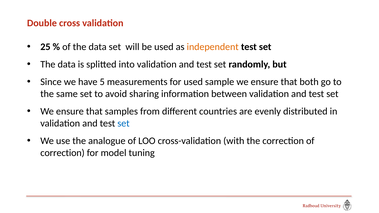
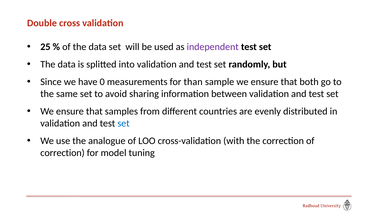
independent colour: orange -> purple
5: 5 -> 0
for used: used -> than
